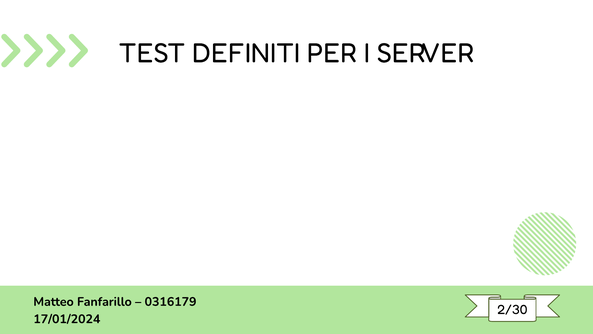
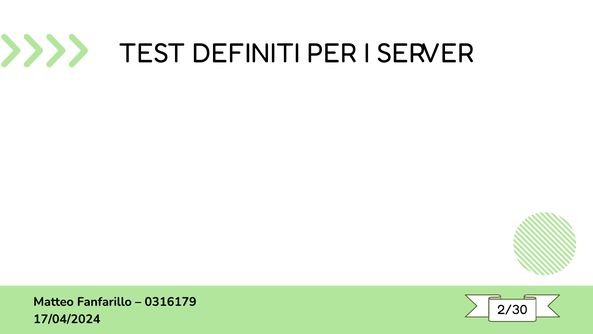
17/01/2024: 17/01/2024 -> 17/04/2024
